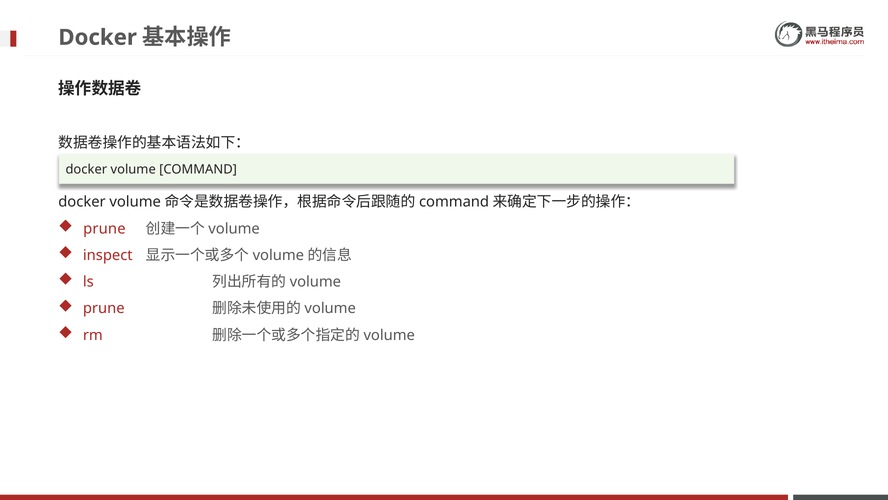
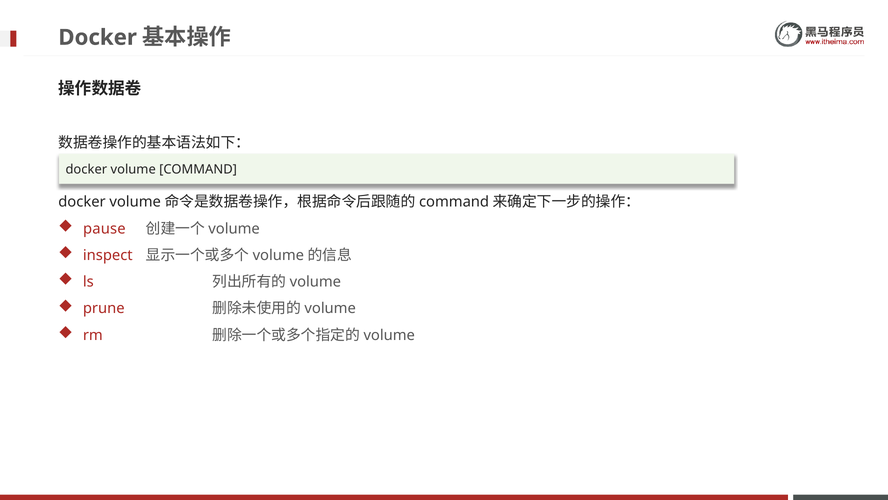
prune at (104, 228): prune -> pause
